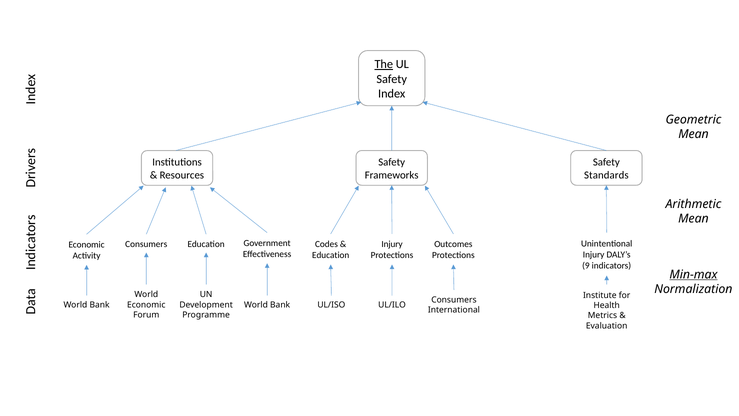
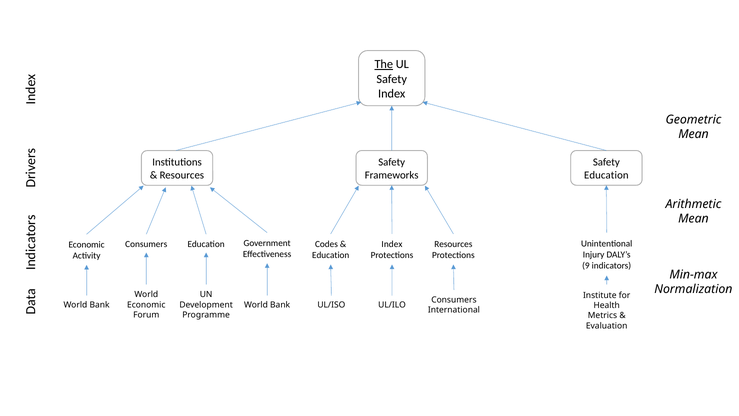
Standards at (606, 175): Standards -> Education
Injury at (392, 244): Injury -> Index
Outcomes at (453, 244): Outcomes -> Resources
Min-max underline: present -> none
